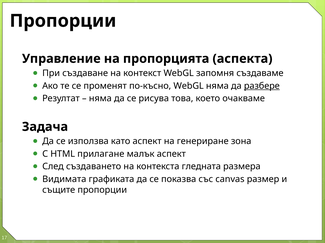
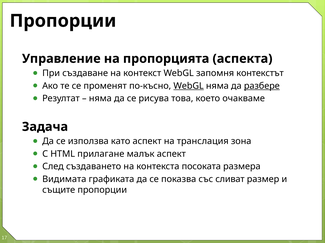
създаваме: създаваме -> контекстът
WebGL at (189, 86) underline: none -> present
генериране: генериране -> транслация
гледната: гледната -> посоката
canvas: canvas -> сливат
